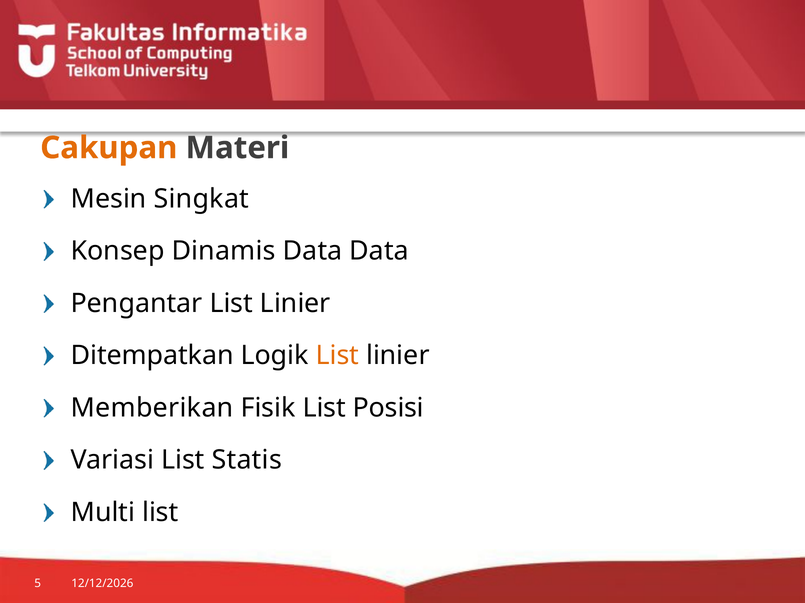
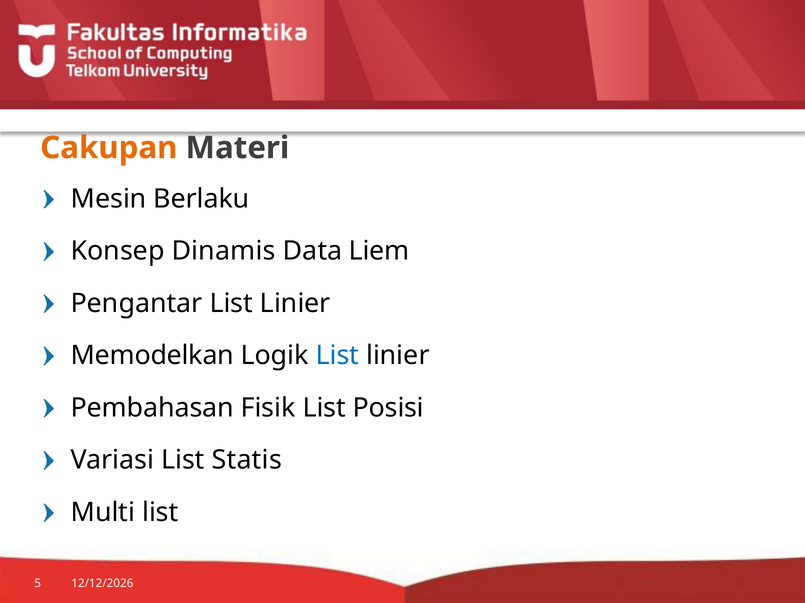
Singkat: Singkat -> Berlaku
Data Data: Data -> Liem
Ditempatkan: Ditempatkan -> Memodelkan
List at (337, 356) colour: orange -> blue
Memberikan: Memberikan -> Pembahasan
